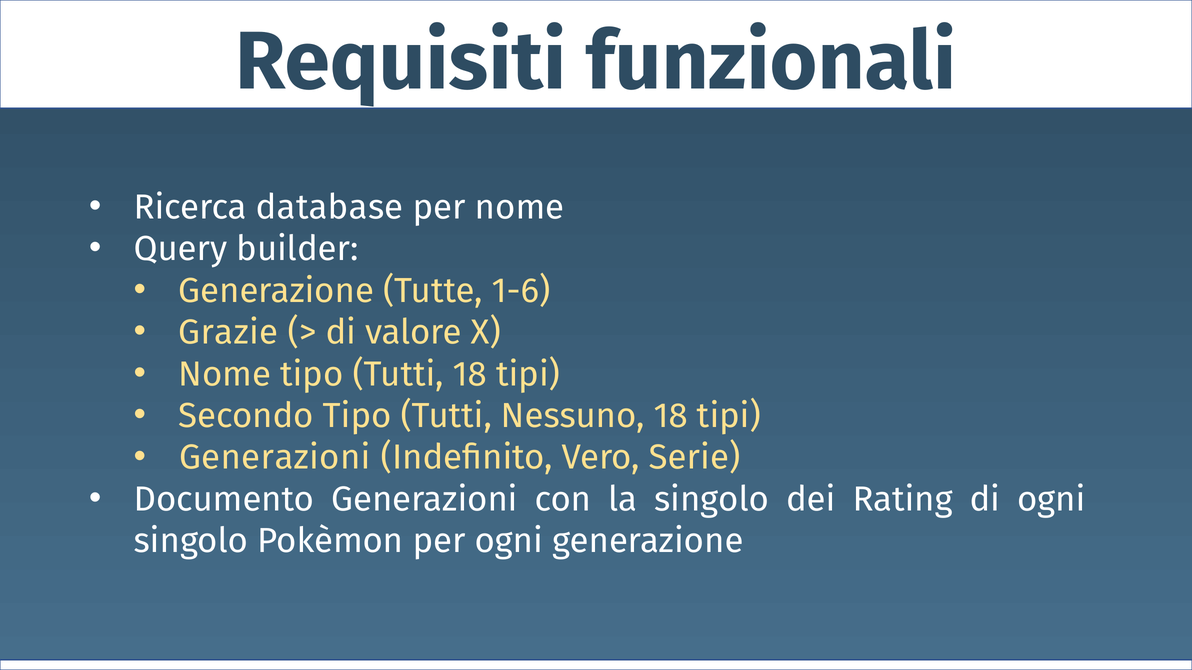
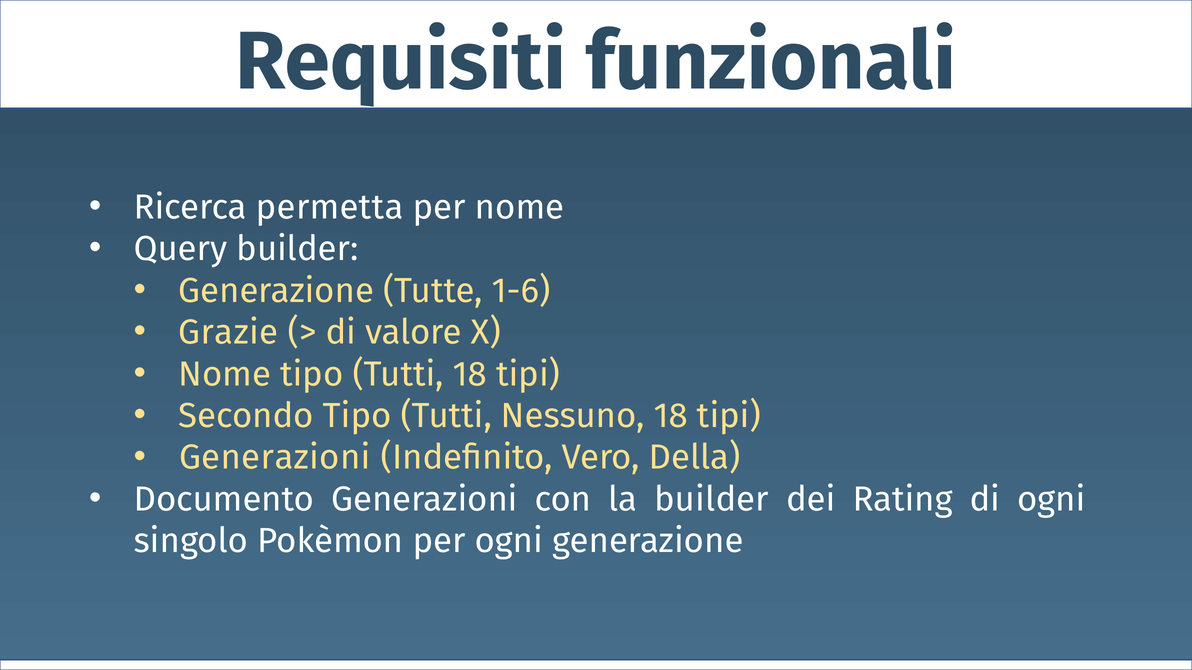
database: database -> permetta
Serie: Serie -> Della
la singolo: singolo -> builder
